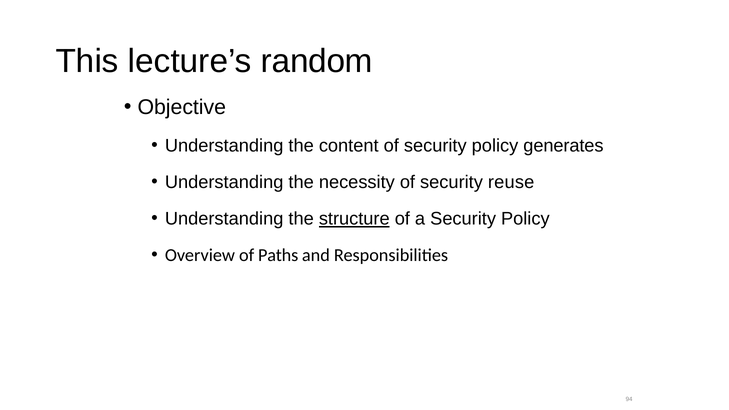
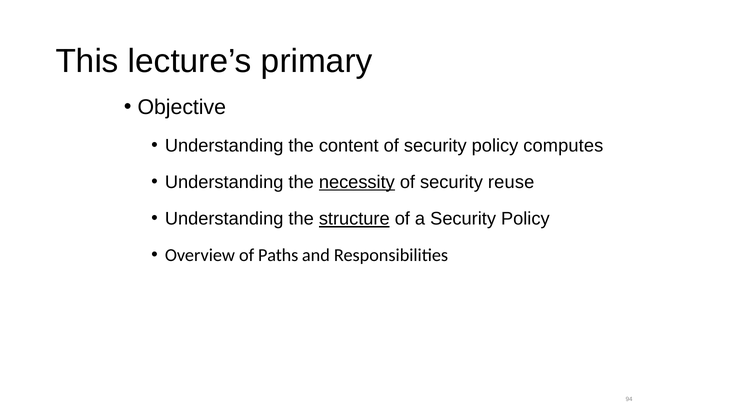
random: random -> primary
generates: generates -> computes
necessity underline: none -> present
